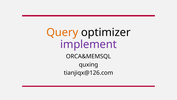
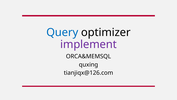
Query colour: orange -> blue
